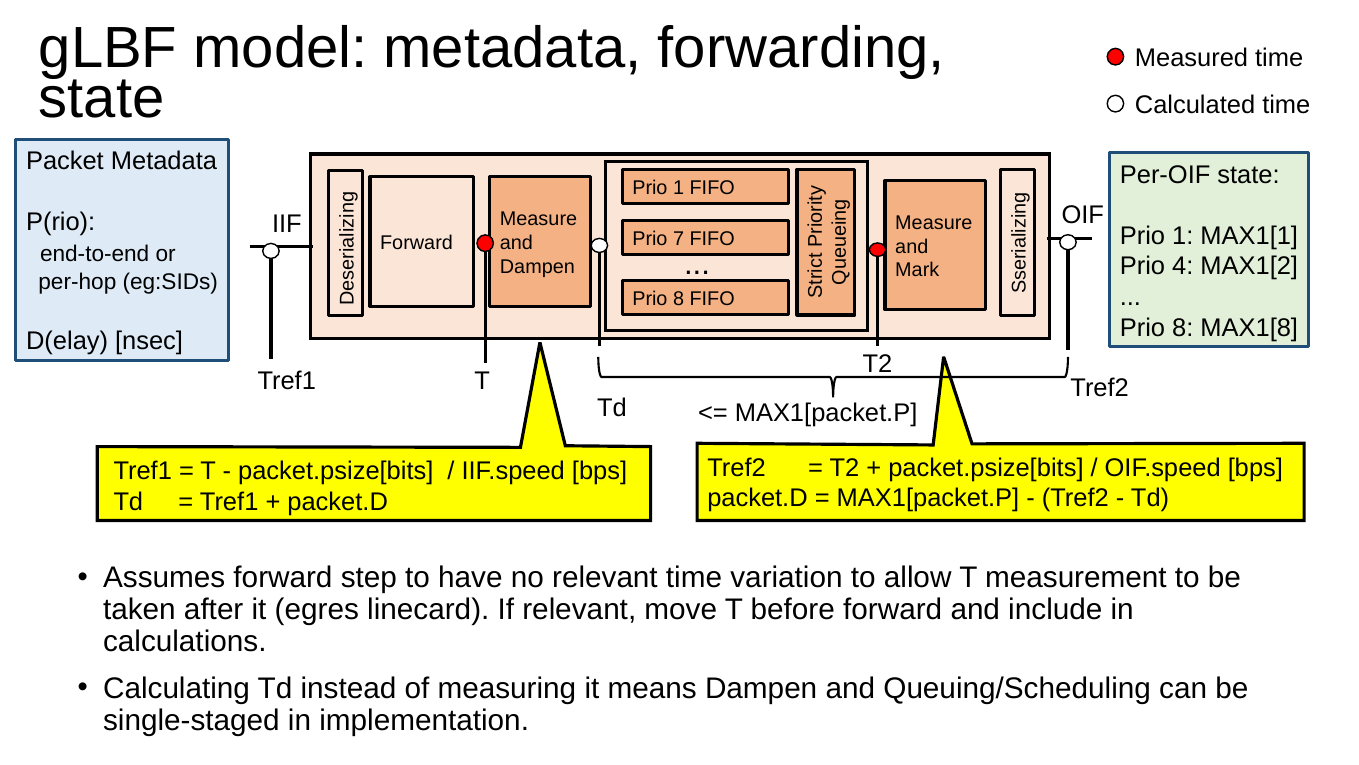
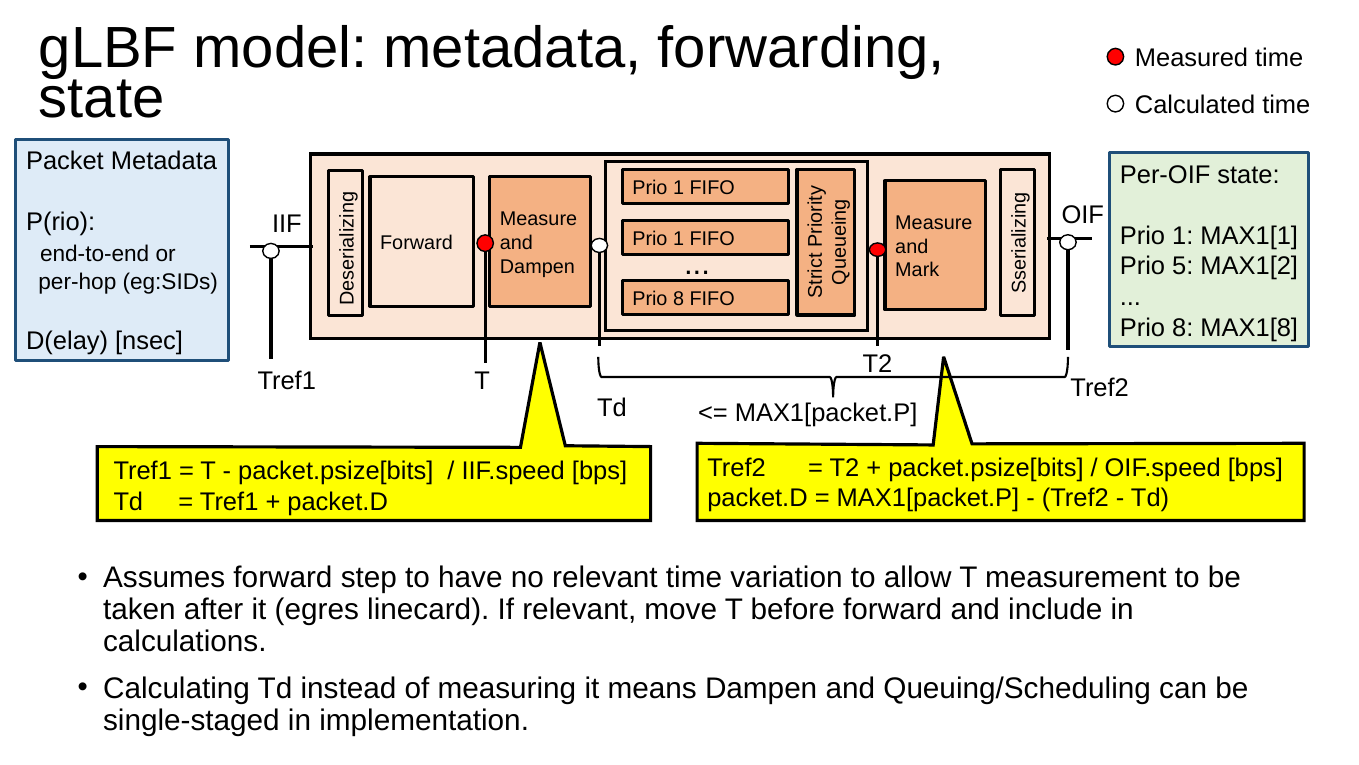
7 at (679, 239): 7 -> 1
4: 4 -> 5
